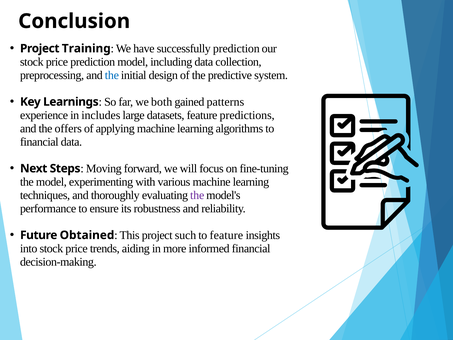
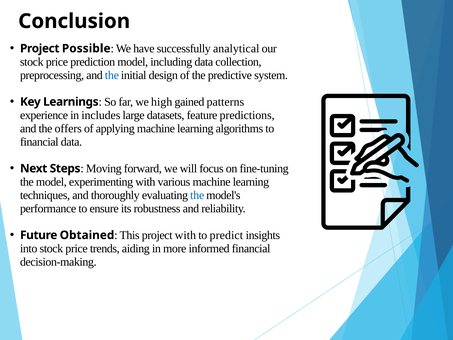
Training: Training -> Possible
successfully prediction: prediction -> analytical
both: both -> high
the at (197, 195) colour: purple -> blue
project such: such -> with
to feature: feature -> predict
